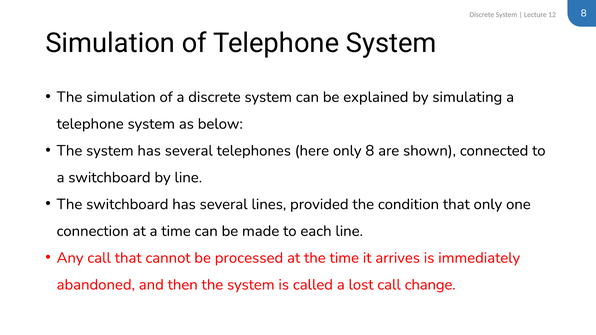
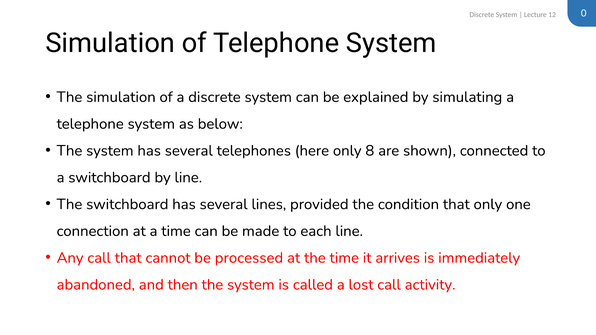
12 8: 8 -> 0
change: change -> activity
